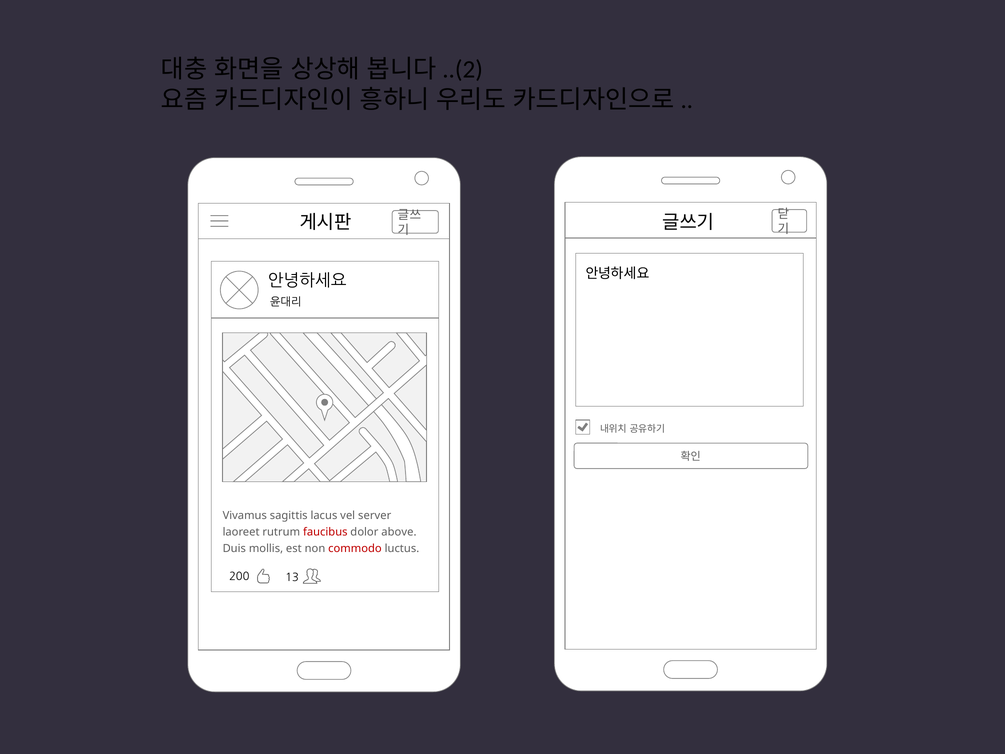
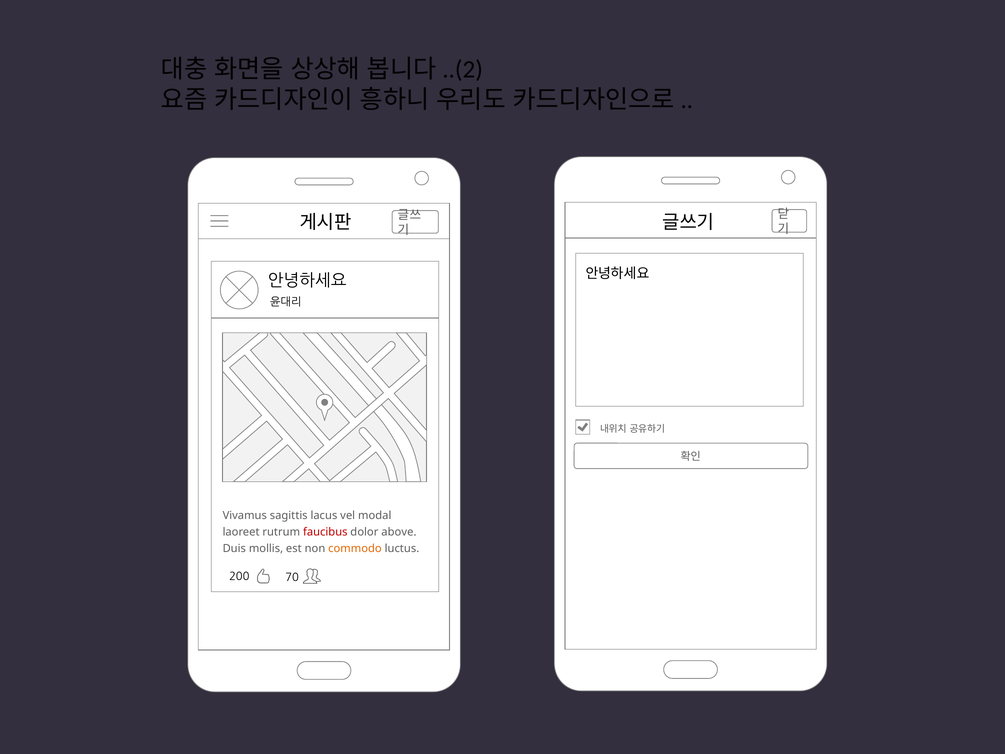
server: server -> modal
commodo colour: red -> orange
13: 13 -> 70
